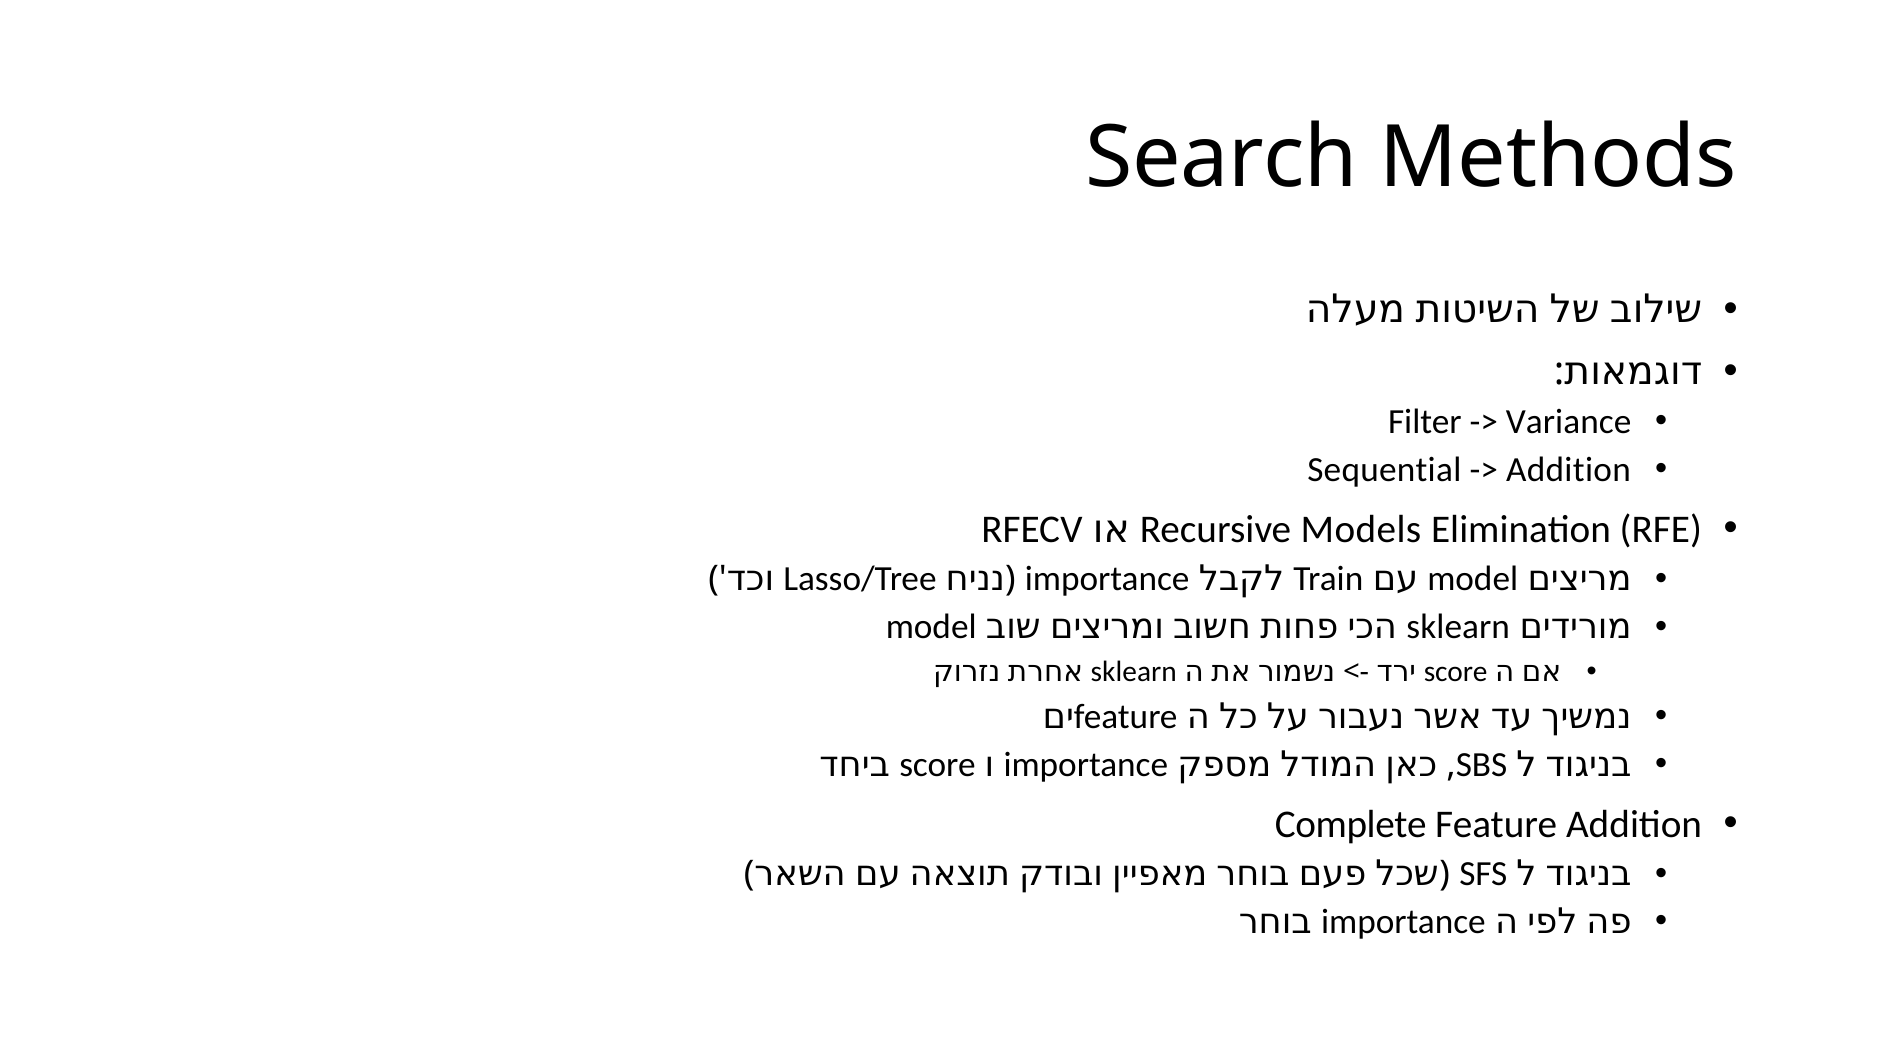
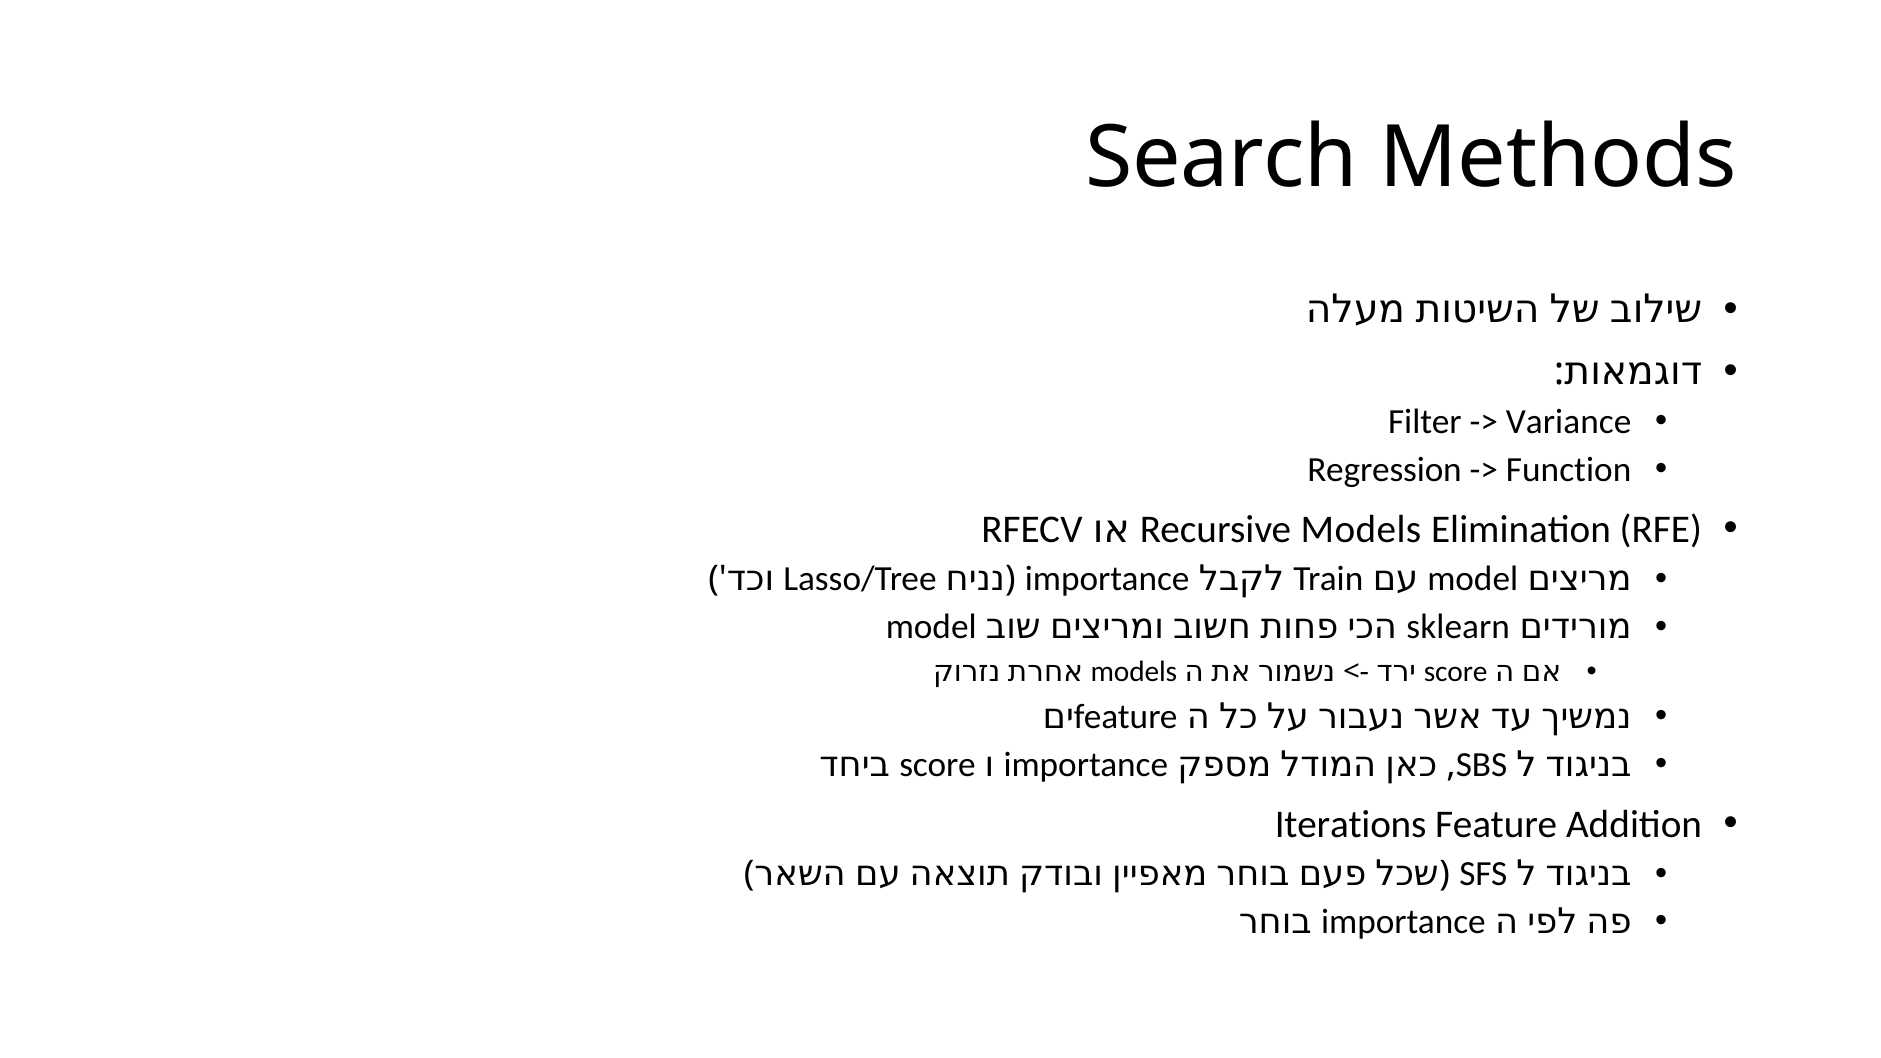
Sequential: Sequential -> Regression
Addition at (1568, 469): Addition -> Function
sklearn at (1134, 672): sklearn -> models
Complete: Complete -> Iterations
